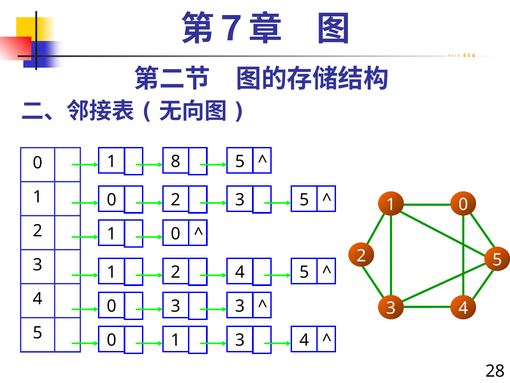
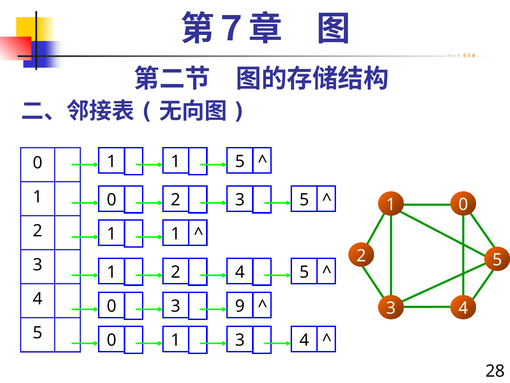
8 at (176, 161): 8 -> 1
0 at (176, 234): 0 -> 1
3 3: 3 -> 9
